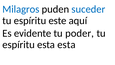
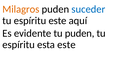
Milagros colour: blue -> orange
tu poder: poder -> puden
esta esta: esta -> este
